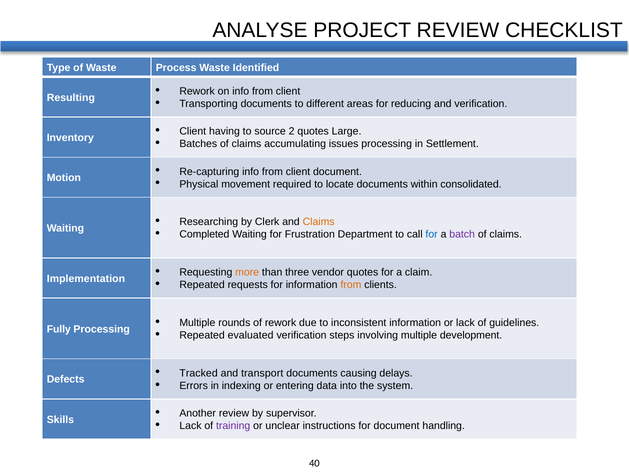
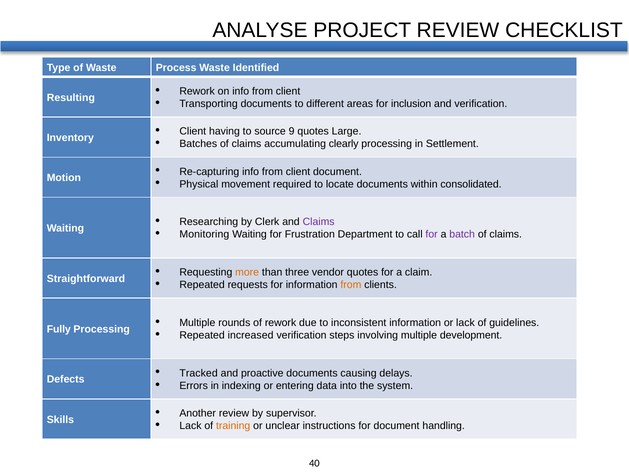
reducing: reducing -> inclusion
2: 2 -> 9
issues: issues -> clearly
Claims at (319, 222) colour: orange -> purple
Completed: Completed -> Monitoring
for at (432, 234) colour: blue -> purple
Implementation: Implementation -> Straightforward
evaluated: evaluated -> increased
transport: transport -> proactive
training colour: purple -> orange
